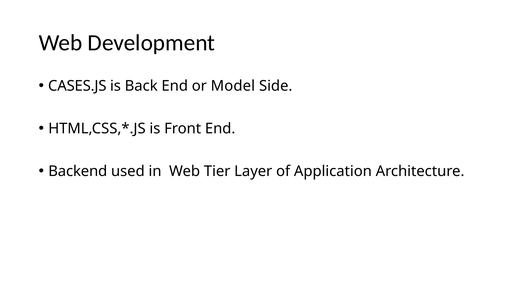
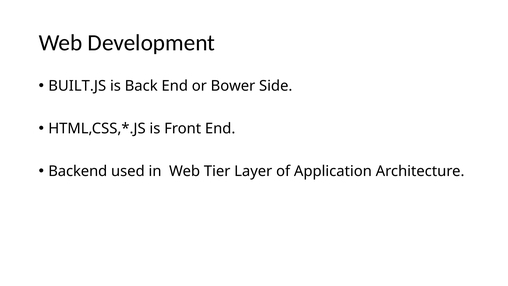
CASES.JS: CASES.JS -> BUILT.JS
Model: Model -> Bower
